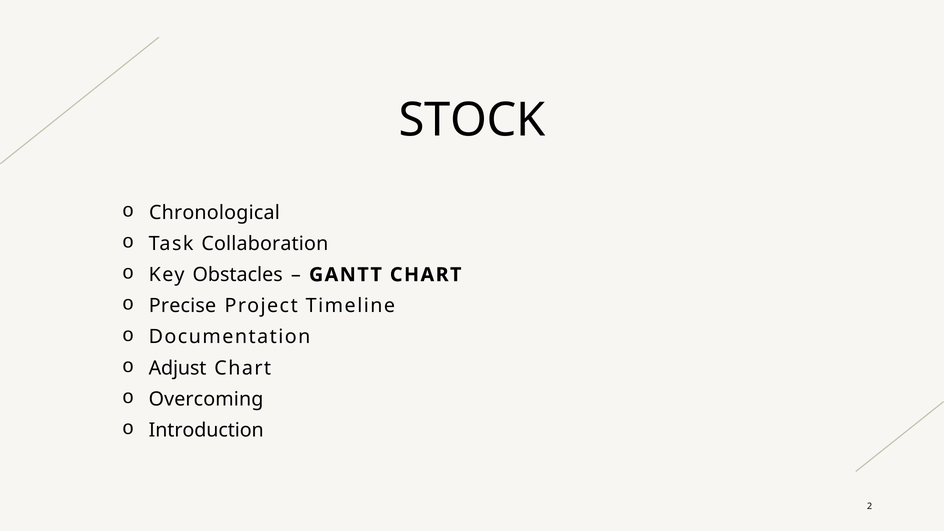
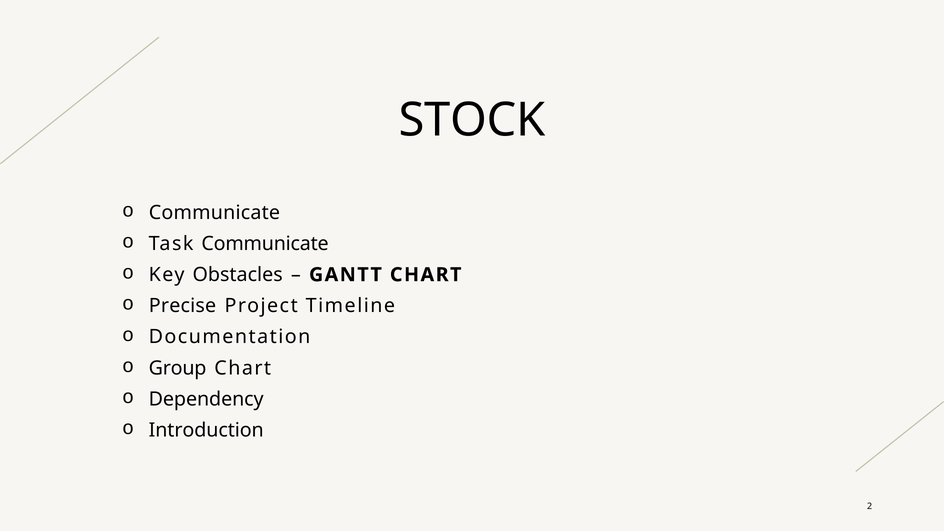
Chronological at (214, 213): Chronological -> Communicate
Task Collaboration: Collaboration -> Communicate
Adjust: Adjust -> Group
Overcoming: Overcoming -> Dependency
